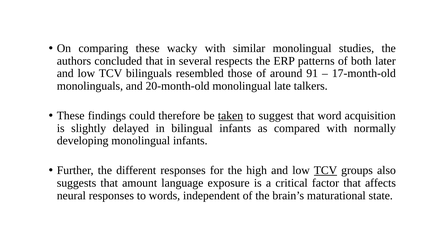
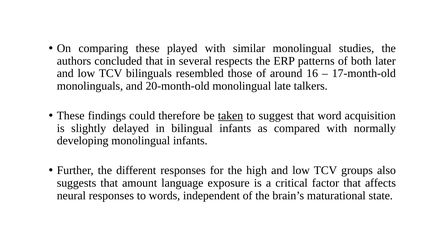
wacky: wacky -> played
91: 91 -> 16
TCV at (325, 170) underline: present -> none
